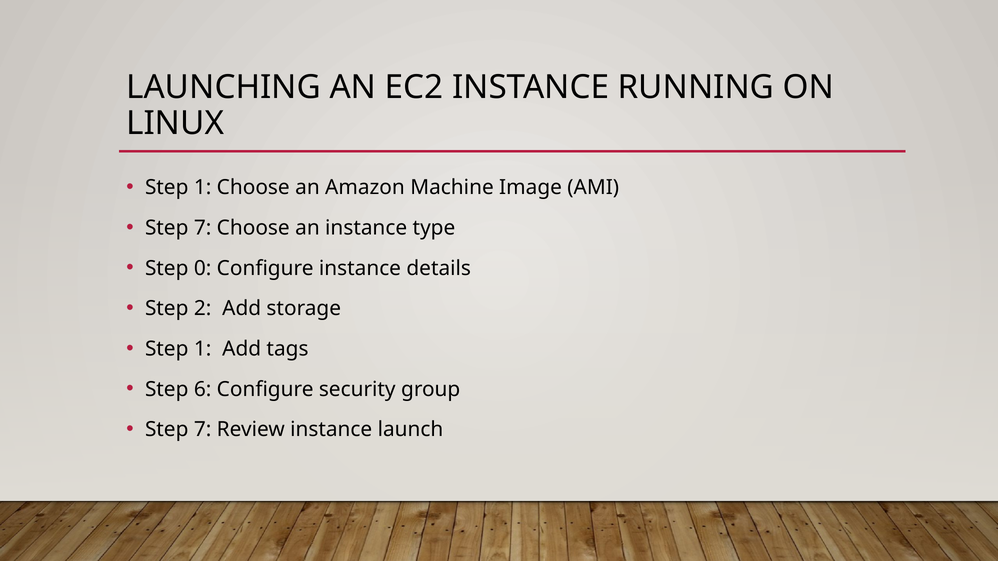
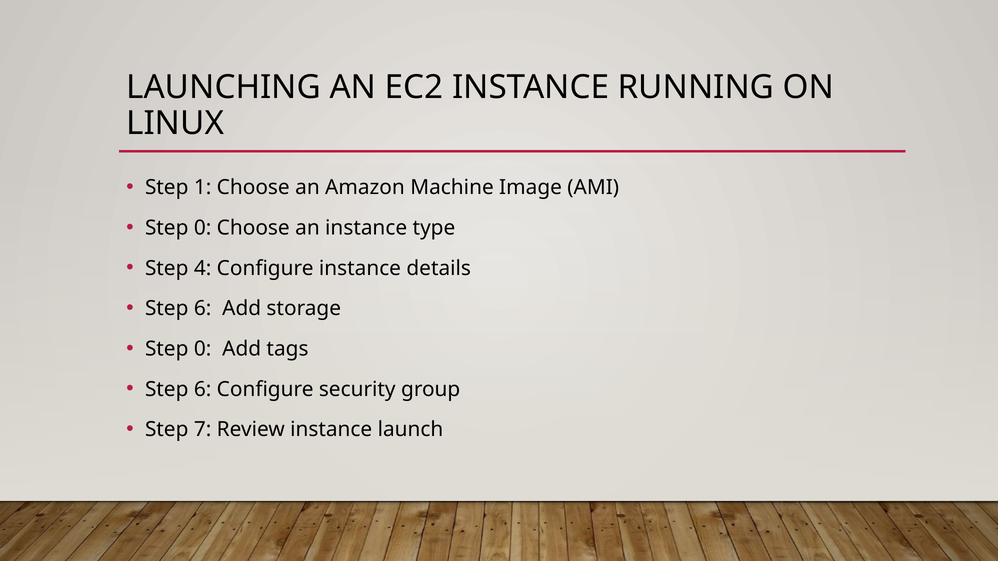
7 at (203, 228): 7 -> 0
0: 0 -> 4
2 at (203, 309): 2 -> 6
1 at (203, 349): 1 -> 0
